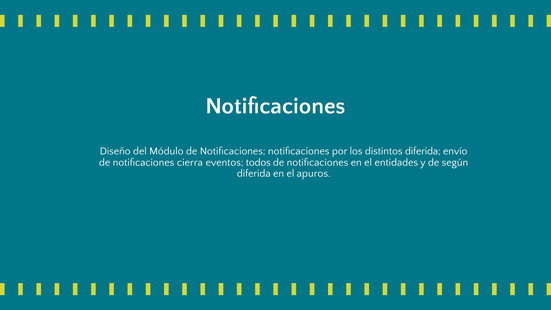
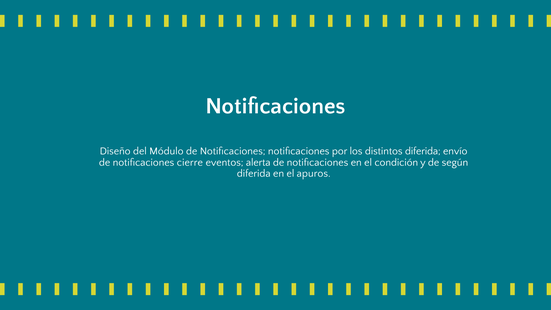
cierra: cierra -> cierre
todos: todos -> alerta
entidades: entidades -> condición
